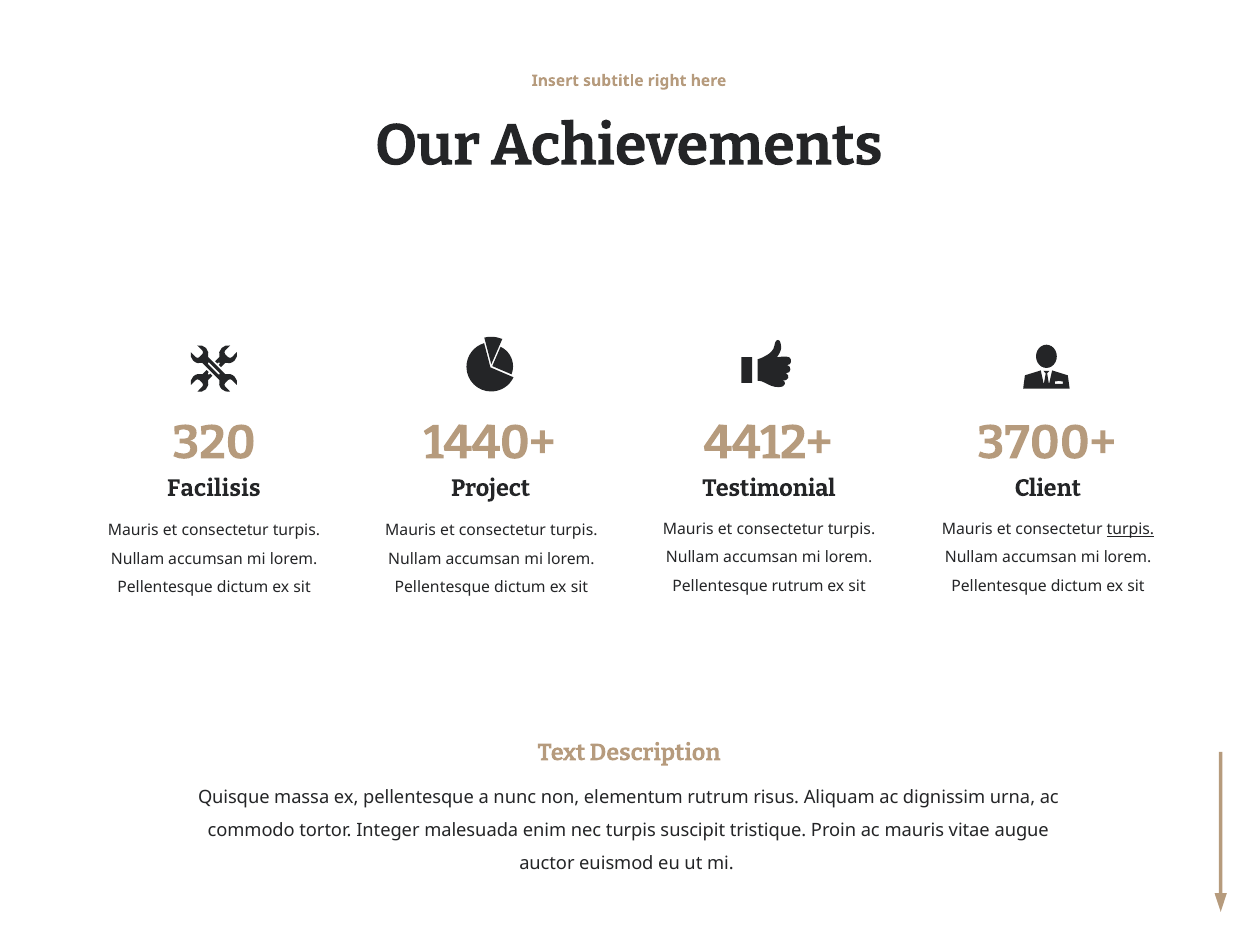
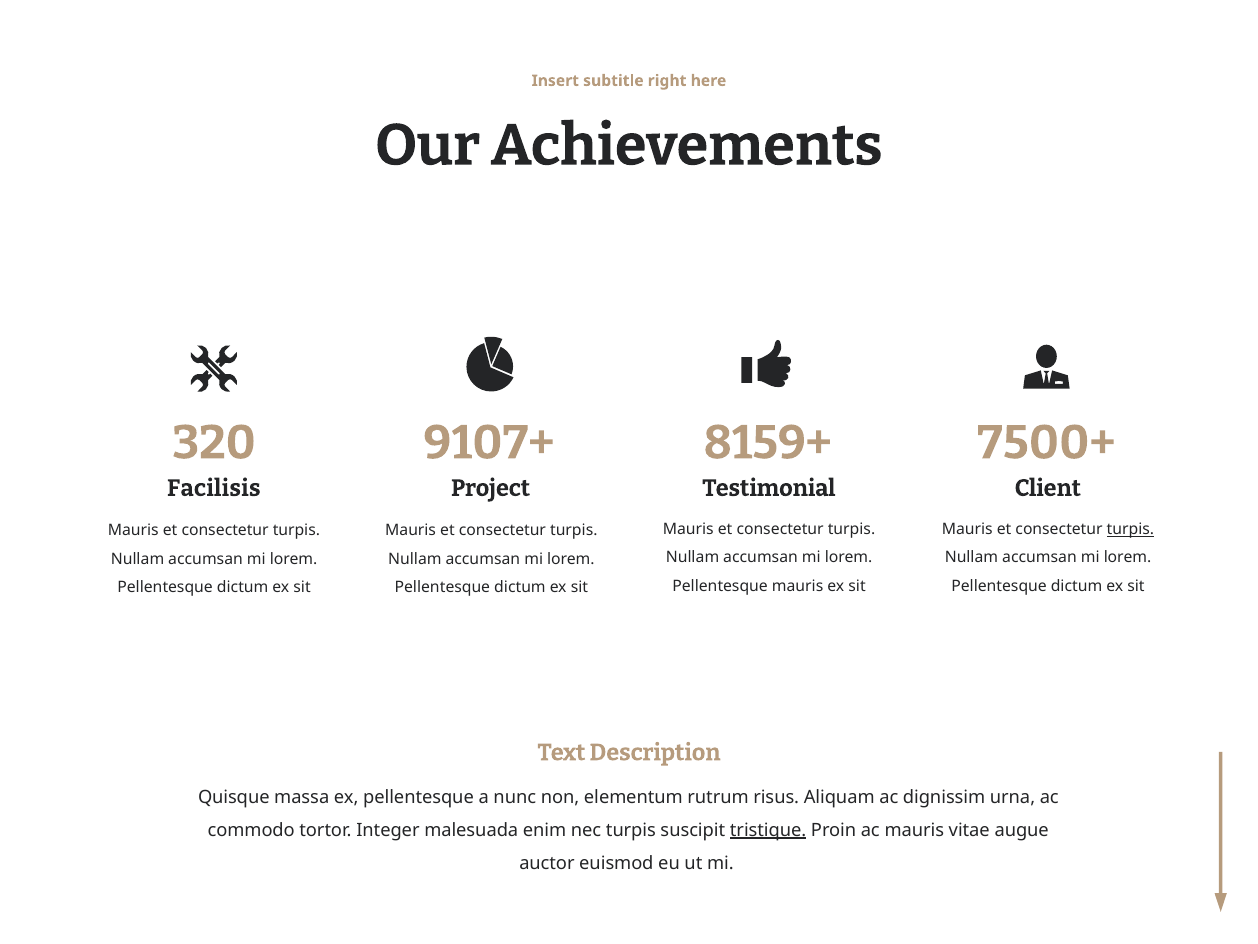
1440+: 1440+ -> 9107+
4412+: 4412+ -> 8159+
3700+: 3700+ -> 7500+
Pellentesque rutrum: rutrum -> mauris
tristique underline: none -> present
